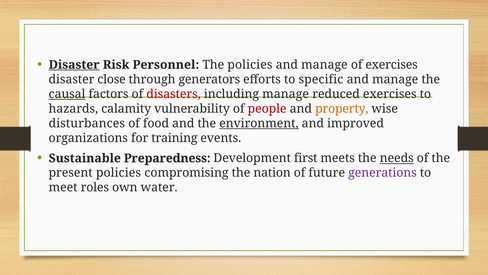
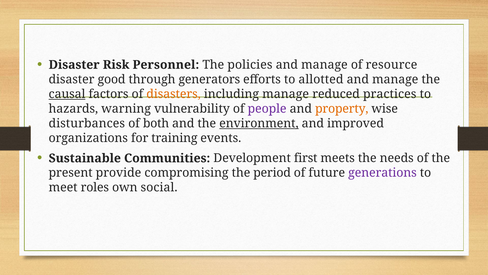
Disaster at (74, 65) underline: present -> none
of exercises: exercises -> resource
close: close -> good
specific: specific -> allotted
disasters colour: red -> orange
reduced exercises: exercises -> practices
calamity: calamity -> warning
people colour: red -> purple
food: food -> both
Preparedness: Preparedness -> Communities
needs underline: present -> none
present policies: policies -> provide
nation: nation -> period
water: water -> social
